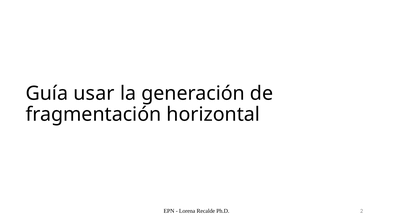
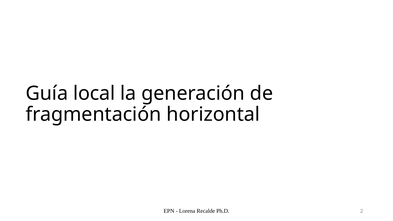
usar: usar -> local
